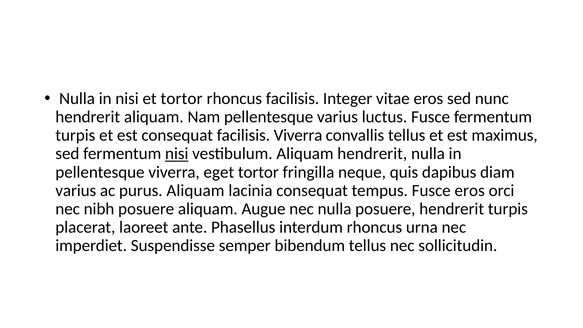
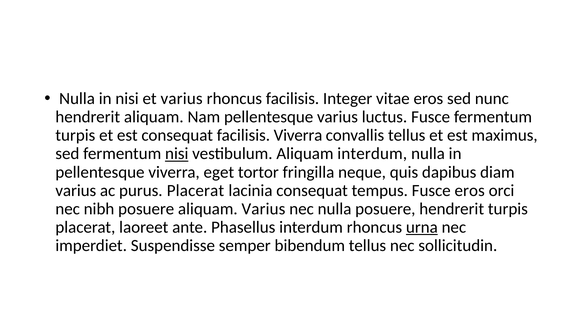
et tortor: tortor -> varius
Aliquam hendrerit: hendrerit -> interdum
purus Aliquam: Aliquam -> Placerat
aliquam Augue: Augue -> Varius
urna underline: none -> present
